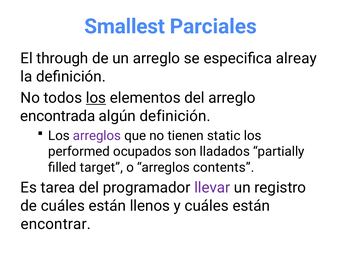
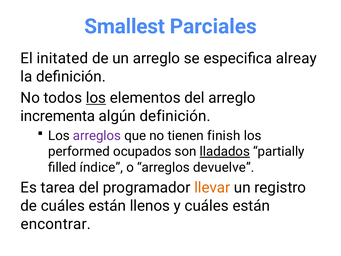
through: through -> initated
encontrada: encontrada -> incrementa
static: static -> finish
lladados underline: none -> present
target: target -> índice
contents: contents -> devuelve
llevar colour: purple -> orange
